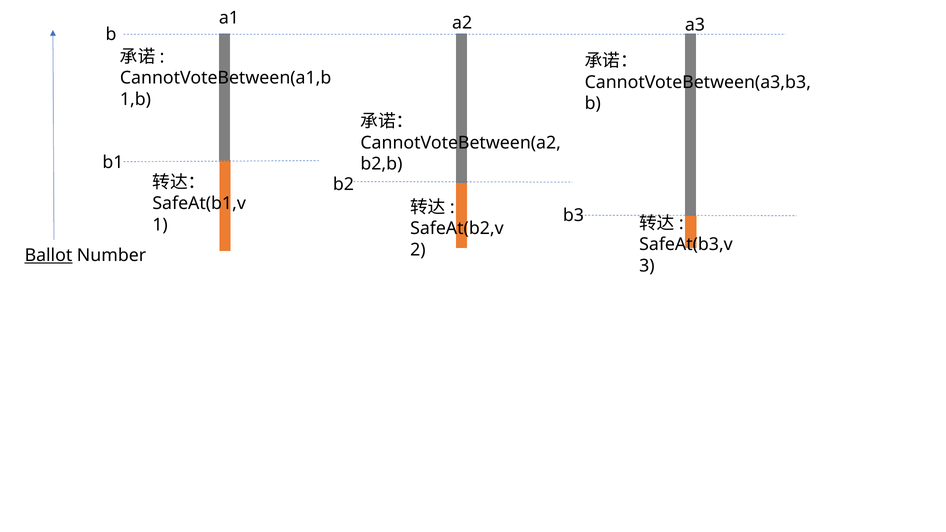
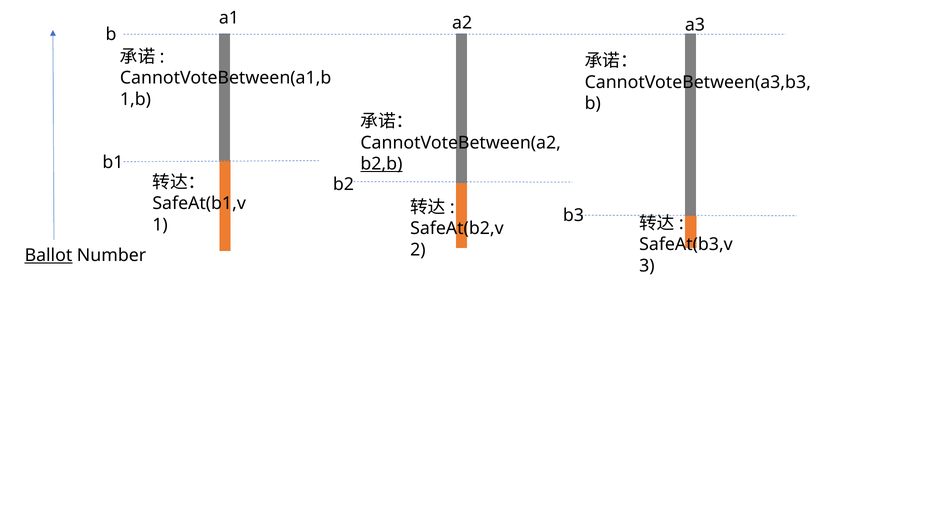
b2,b underline: none -> present
